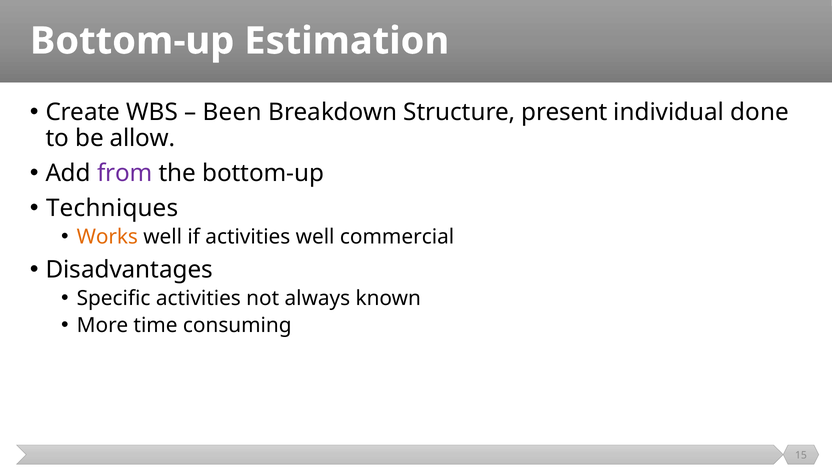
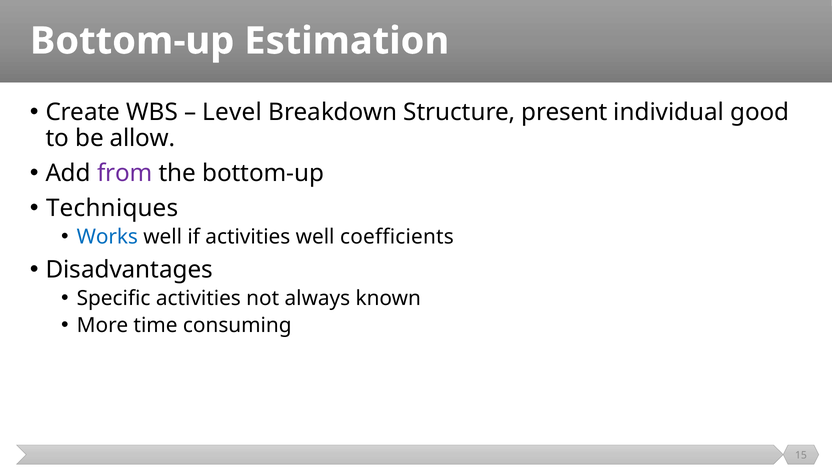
Been: Been -> Level
done: done -> good
Works colour: orange -> blue
commercial: commercial -> coefficients
